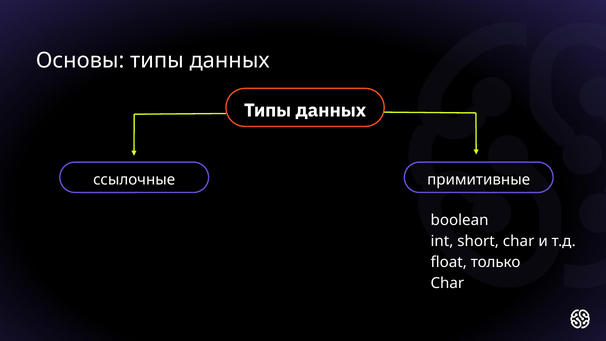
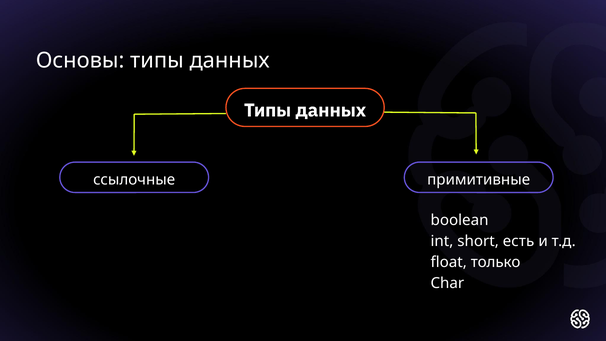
short char: char -> есть
